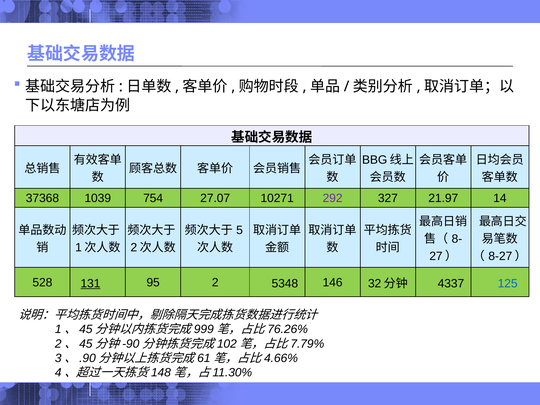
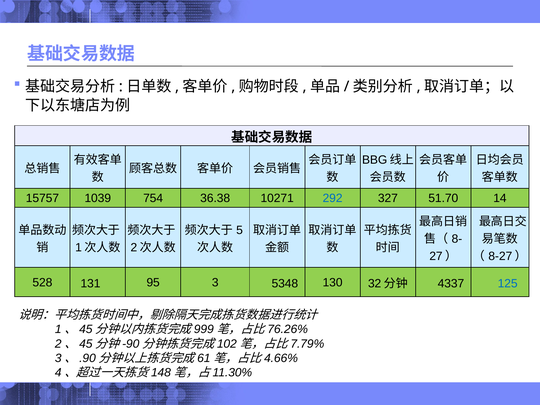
37368: 37368 -> 15757
27.07: 27.07 -> 36.38
292 colour: purple -> blue
21.97: 21.97 -> 51.70
131 underline: present -> none
2: 2 -> 3
146: 146 -> 130
